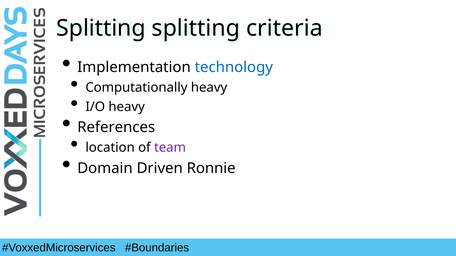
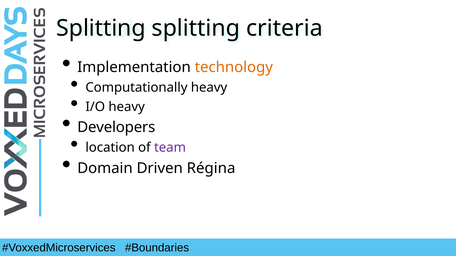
technology colour: blue -> orange
References: References -> Developers
Ronnie: Ronnie -> Régina
